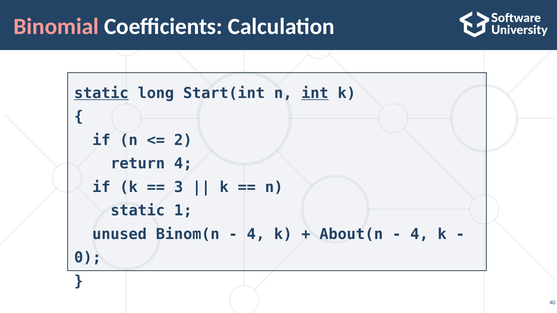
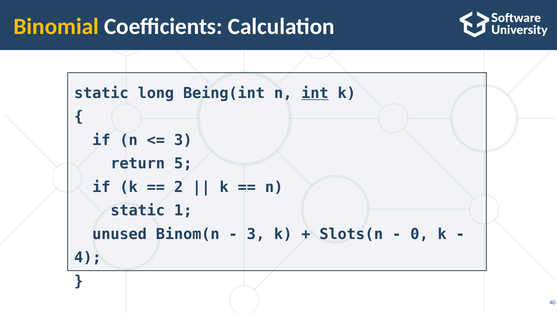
Binomial colour: pink -> yellow
static at (101, 93) underline: present -> none
Start(int: Start(int -> Being(int
2 at (183, 140): 2 -> 3
return 4: 4 -> 5
3: 3 -> 2
4 at (256, 234): 4 -> 3
About(n: About(n -> Slots(n
4 at (419, 234): 4 -> 0
0: 0 -> 4
